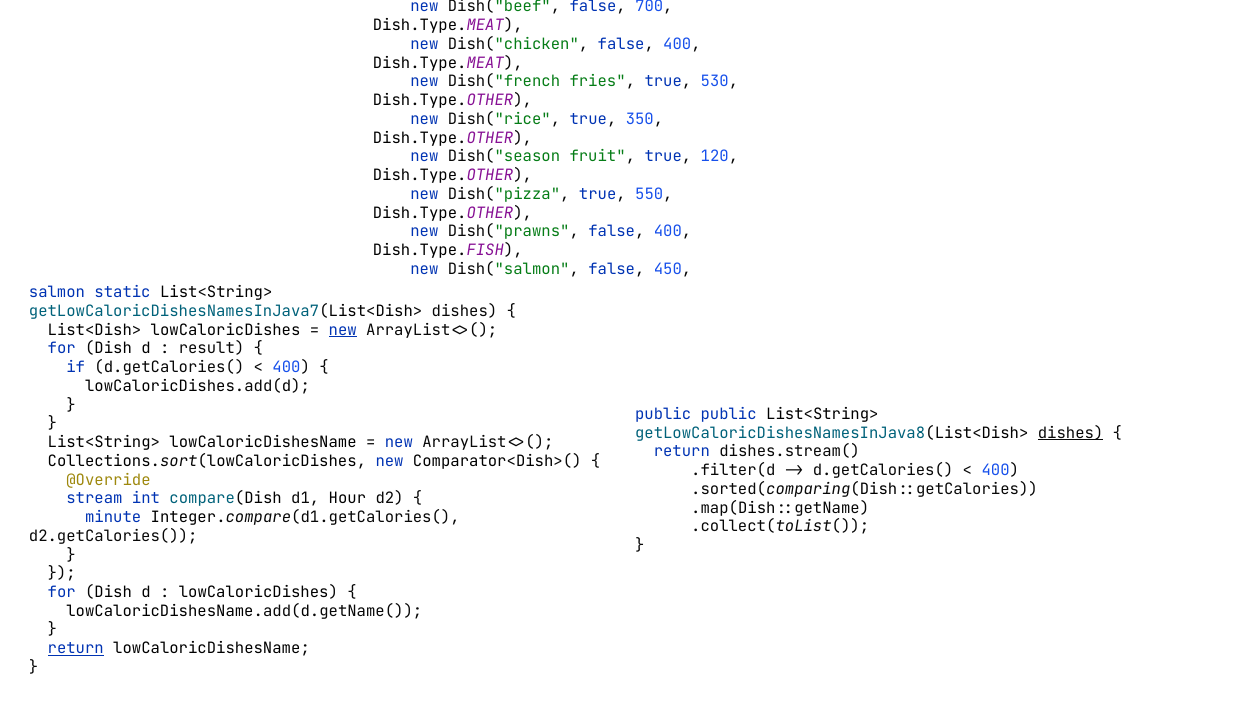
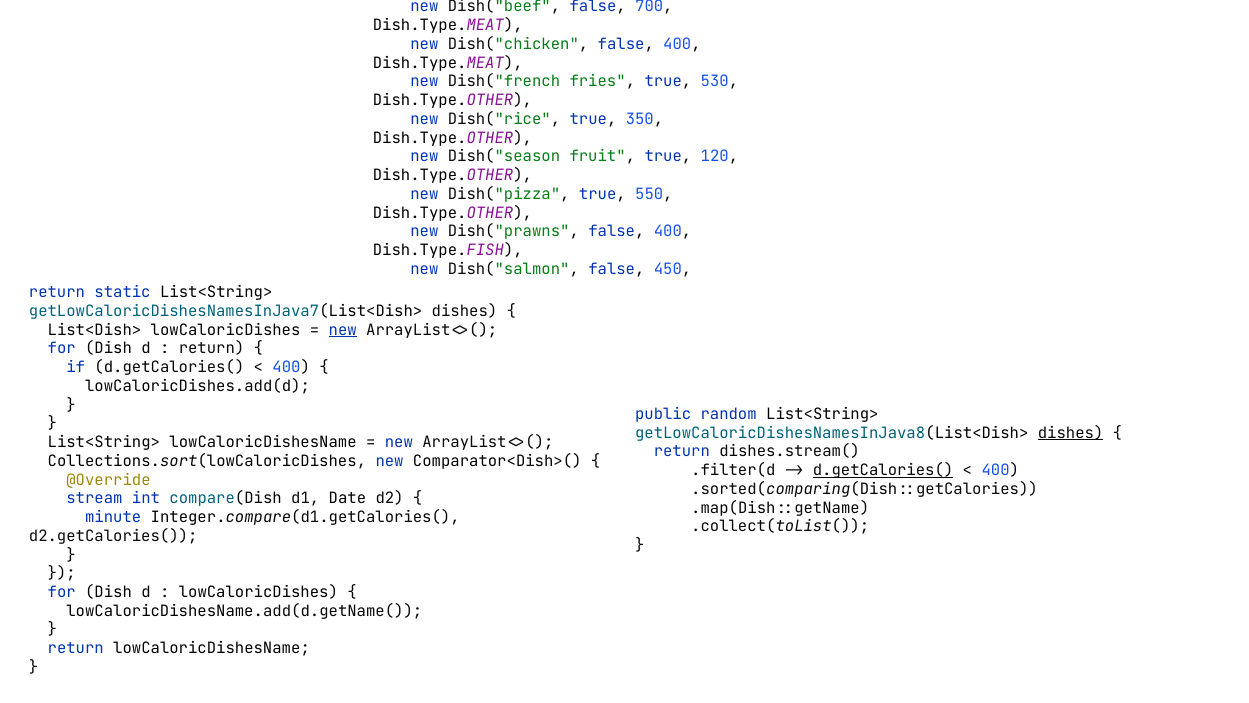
salmon at (57, 292): salmon -> return
result at (212, 348): result -> return
public public: public -> random
d.getCalories( at (883, 470) underline: none -> present
Hour: Hour -> Date
return at (76, 648) underline: present -> none
